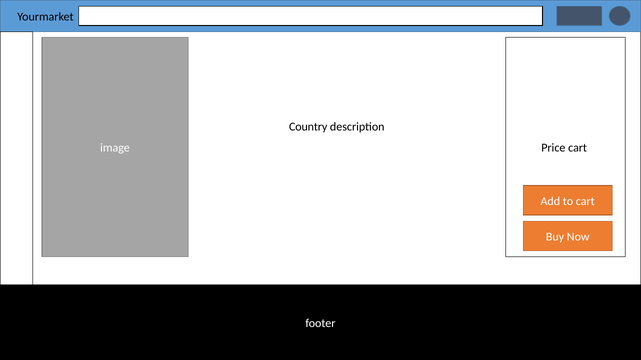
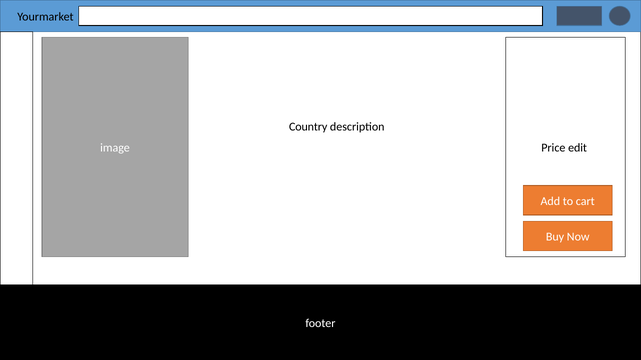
Price cart: cart -> edit
